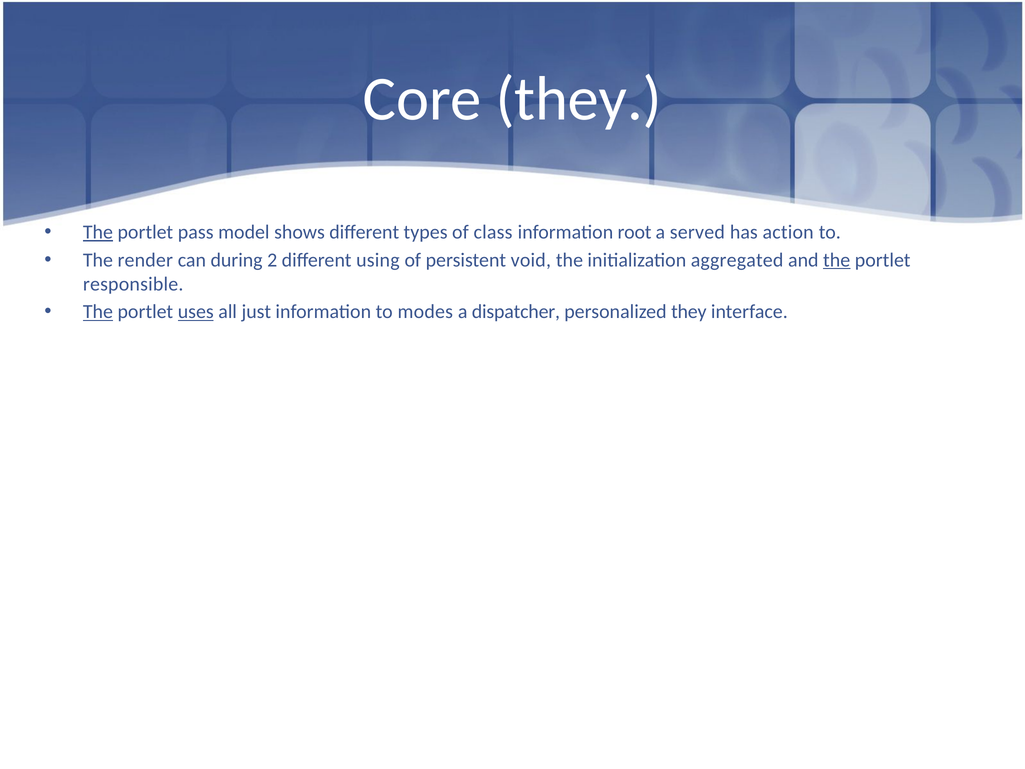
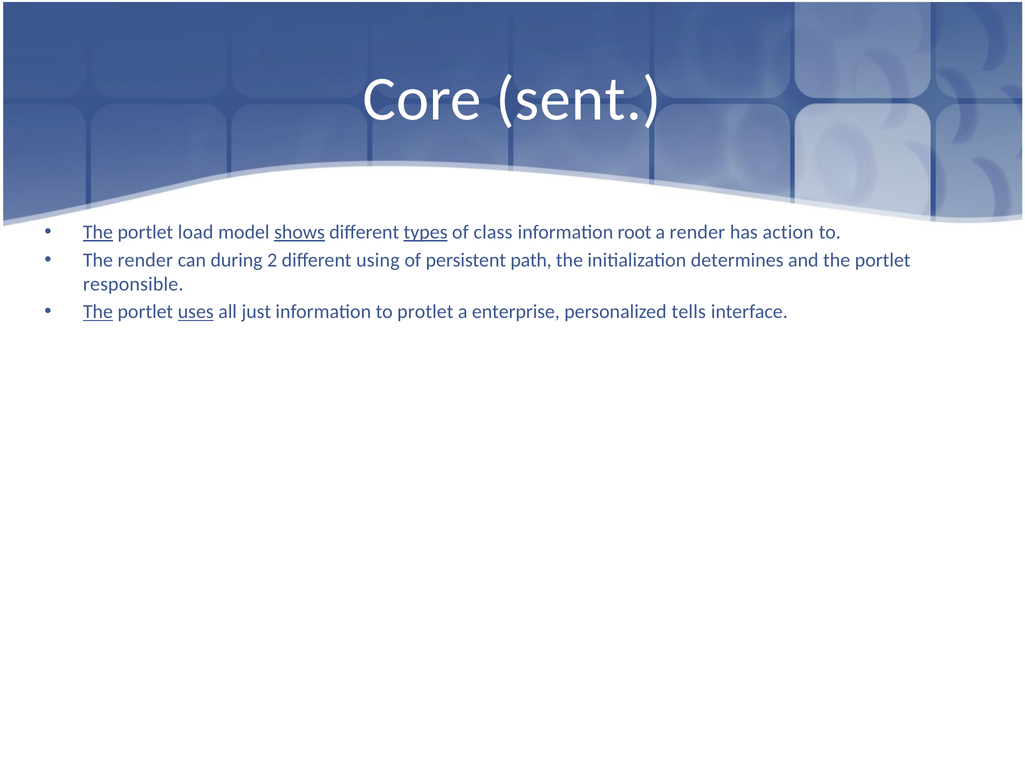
Core they: they -> sent
pass: pass -> load
shows underline: none -> present
types underline: none -> present
a served: served -> render
void: void -> path
aggregated: aggregated -> determines
the at (837, 260) underline: present -> none
modes: modes -> protlet
dispatcher: dispatcher -> enterprise
personalized they: they -> tells
